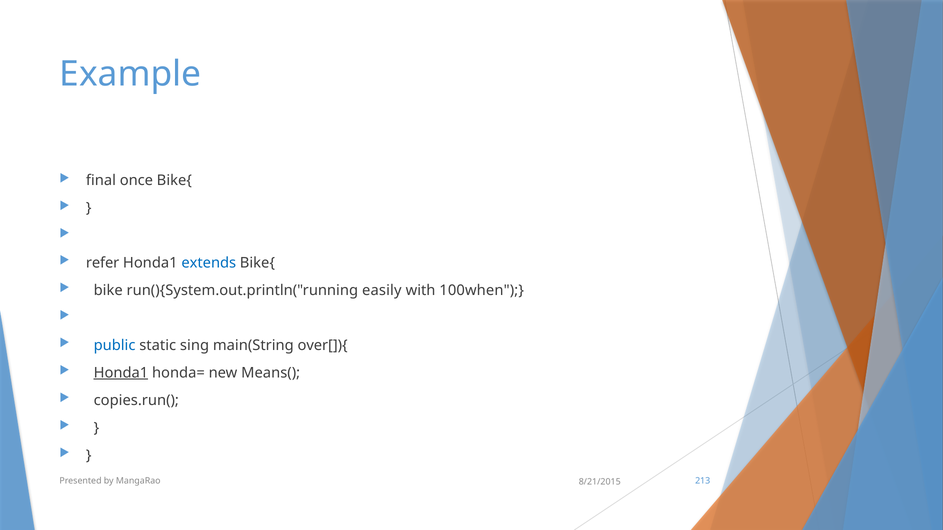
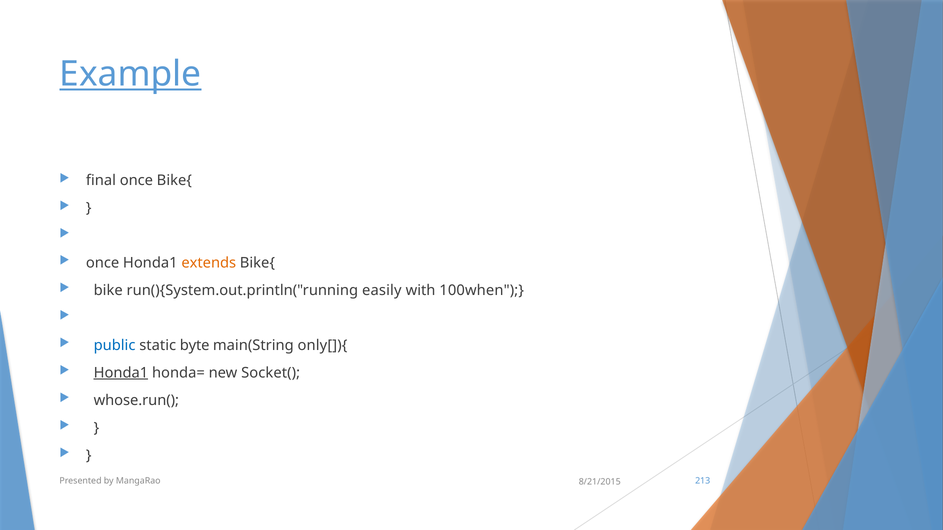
Example underline: none -> present
refer at (103, 263): refer -> once
extends colour: blue -> orange
sing: sing -> byte
over[]){: over[]){ -> only[]){
Means(: Means( -> Socket(
copies.run(: copies.run( -> whose.run(
